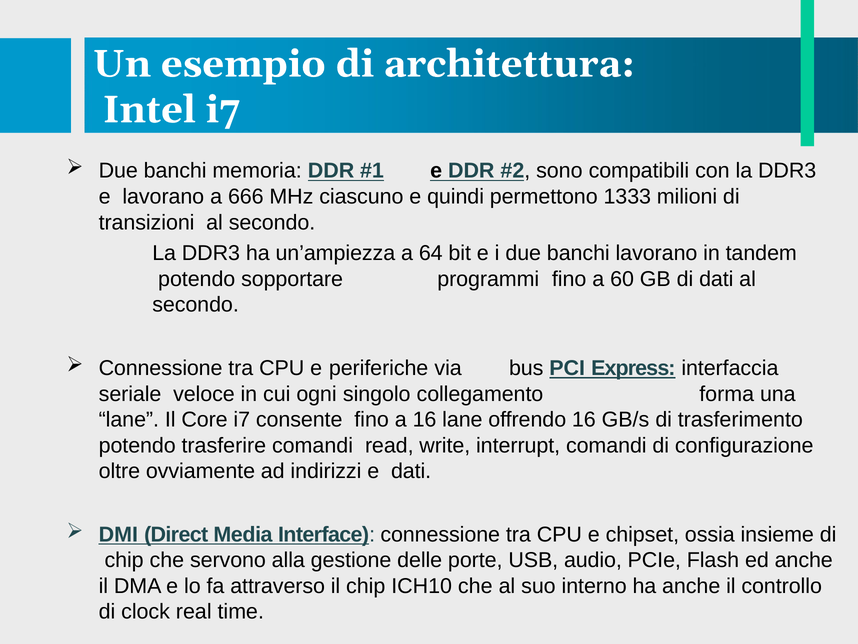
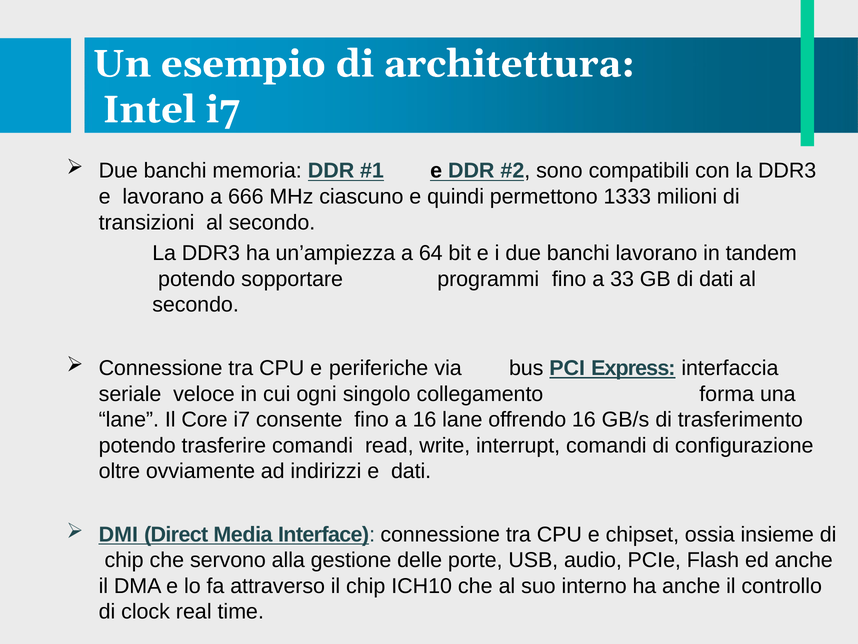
60: 60 -> 33
